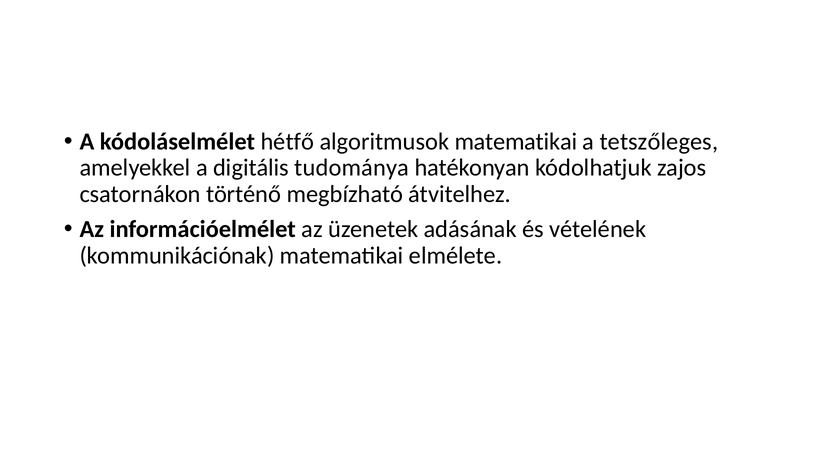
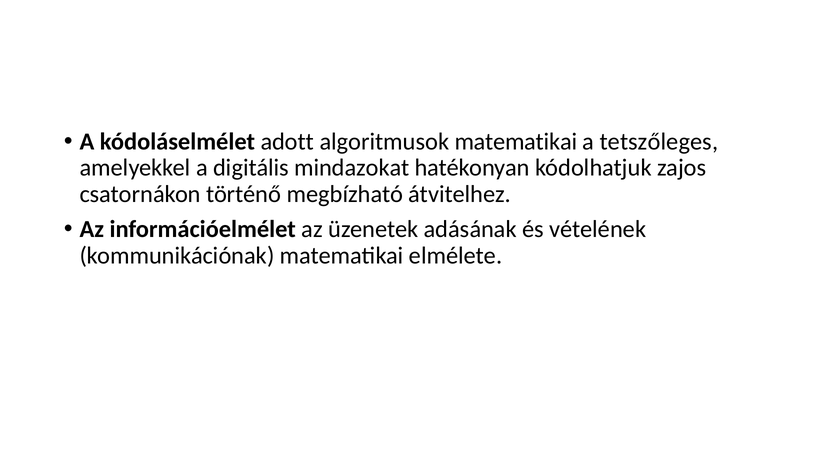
hétfő: hétfő -> adott
tudománya: tudománya -> mindazokat
